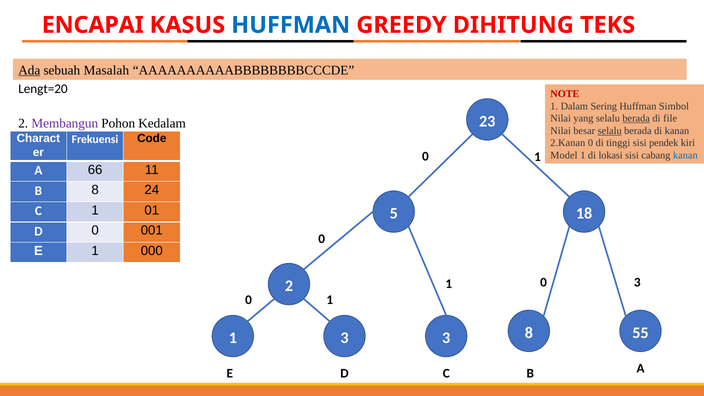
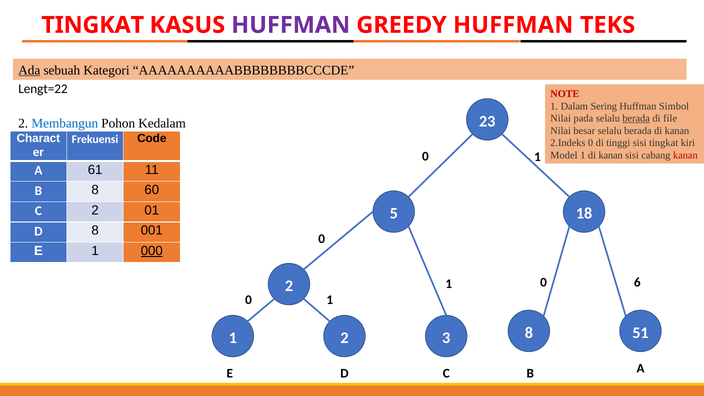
ENCAPAI at (93, 25): ENCAPAI -> TINGKAT
HUFFMAN at (291, 25) colour: blue -> purple
GREEDY DIHITUNG: DIHITUNG -> HUFFMAN
Masalah: Masalah -> Kategori
Lengt=20: Lengt=20 -> Lengt=22
yang: yang -> pada
Membangun colour: purple -> blue
selalu at (610, 131) underline: present -> none
2.Kanan: 2.Kanan -> 2.Indeks
sisi pendek: pendek -> tingkat
1 di lokasi: lokasi -> kanan
kanan at (685, 155) colour: blue -> red
66: 66 -> 61
24: 24 -> 60
C 1: 1 -> 2
D 0: 0 -> 8
000 underline: none -> present
3 at (637, 283): 3 -> 6
55: 55 -> 51
3 at (344, 338): 3 -> 2
